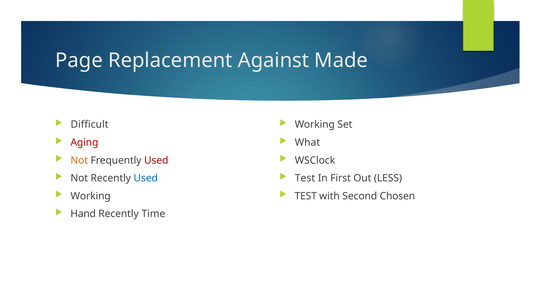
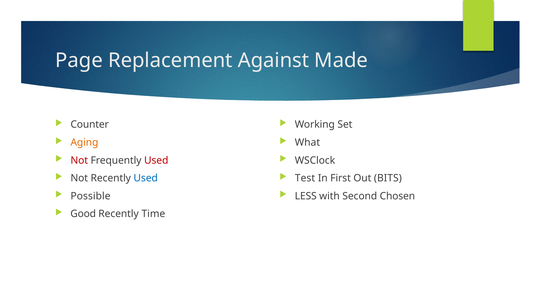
Difficult: Difficult -> Counter
Aging colour: red -> orange
Not at (79, 160) colour: orange -> red
LESS: LESS -> BITS
Working at (91, 196): Working -> Possible
TEST at (306, 196): TEST -> LESS
Hand: Hand -> Good
